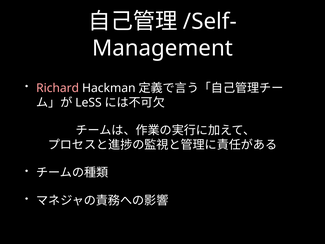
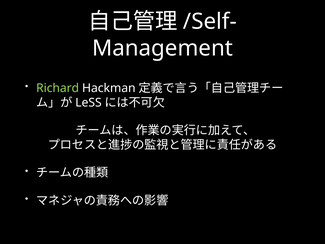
Richard colour: pink -> light green
